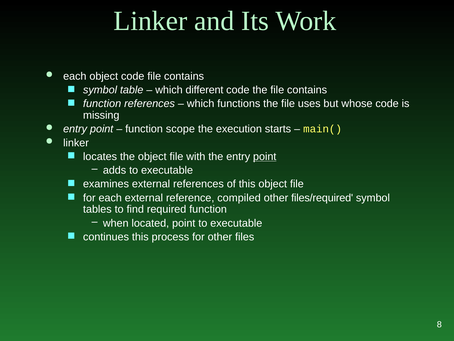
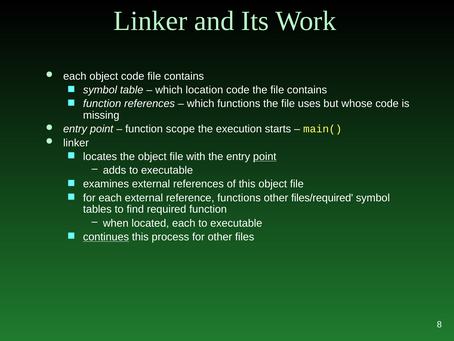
different: different -> location
reference compiled: compiled -> functions
located point: point -> each
continues underline: none -> present
